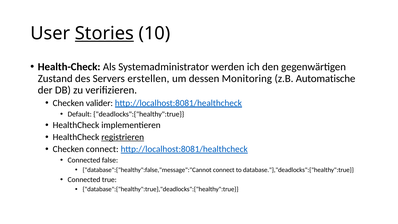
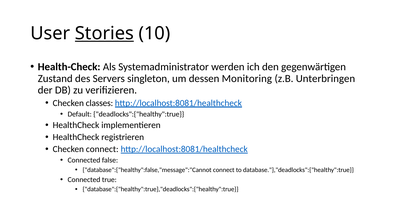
erstellen: erstellen -> singleton
Automatische: Automatische -> Unterbringen
valider: valider -> classes
registrieren underline: present -> none
